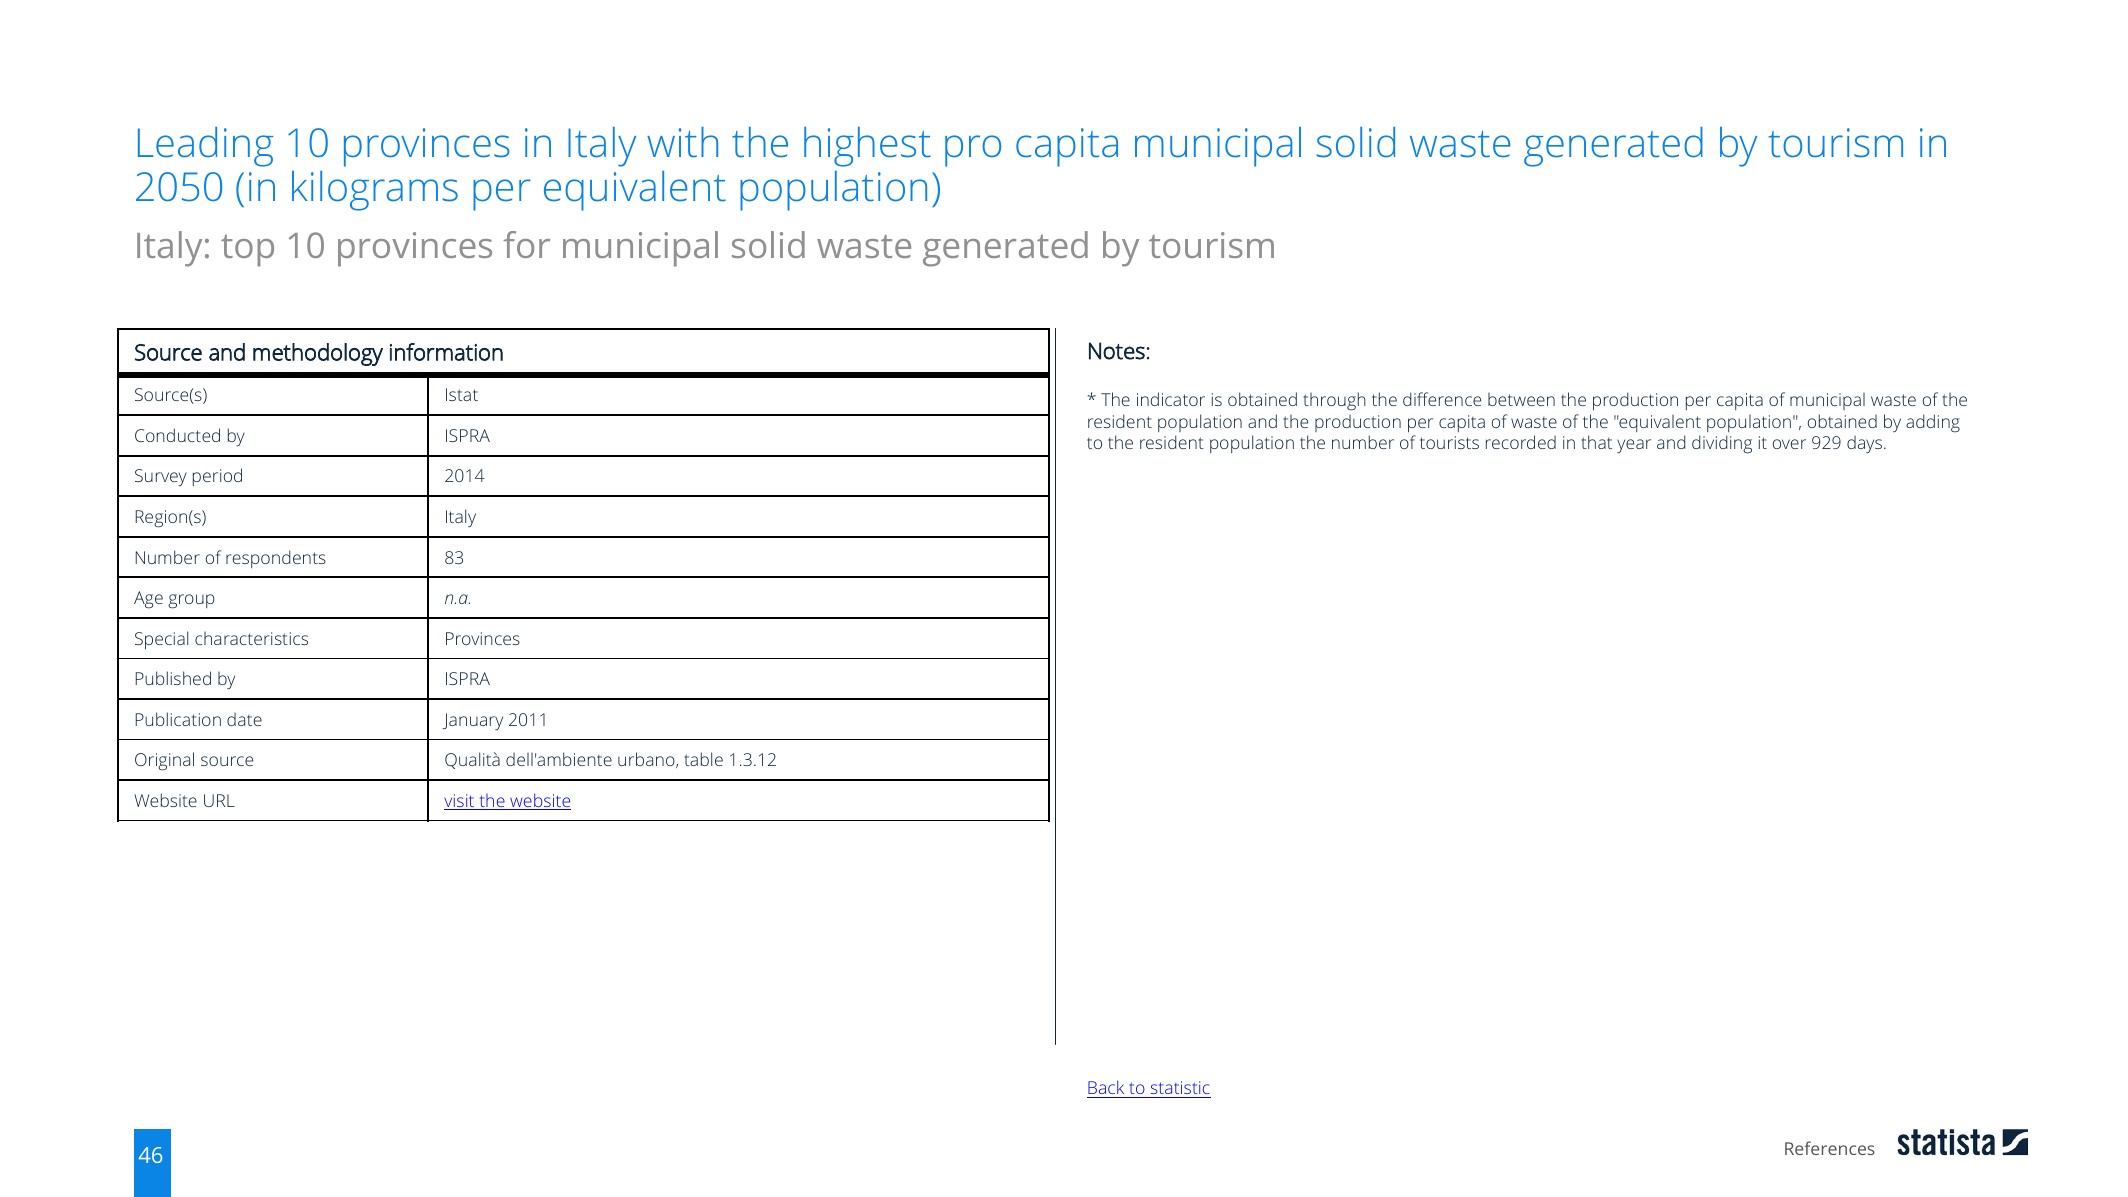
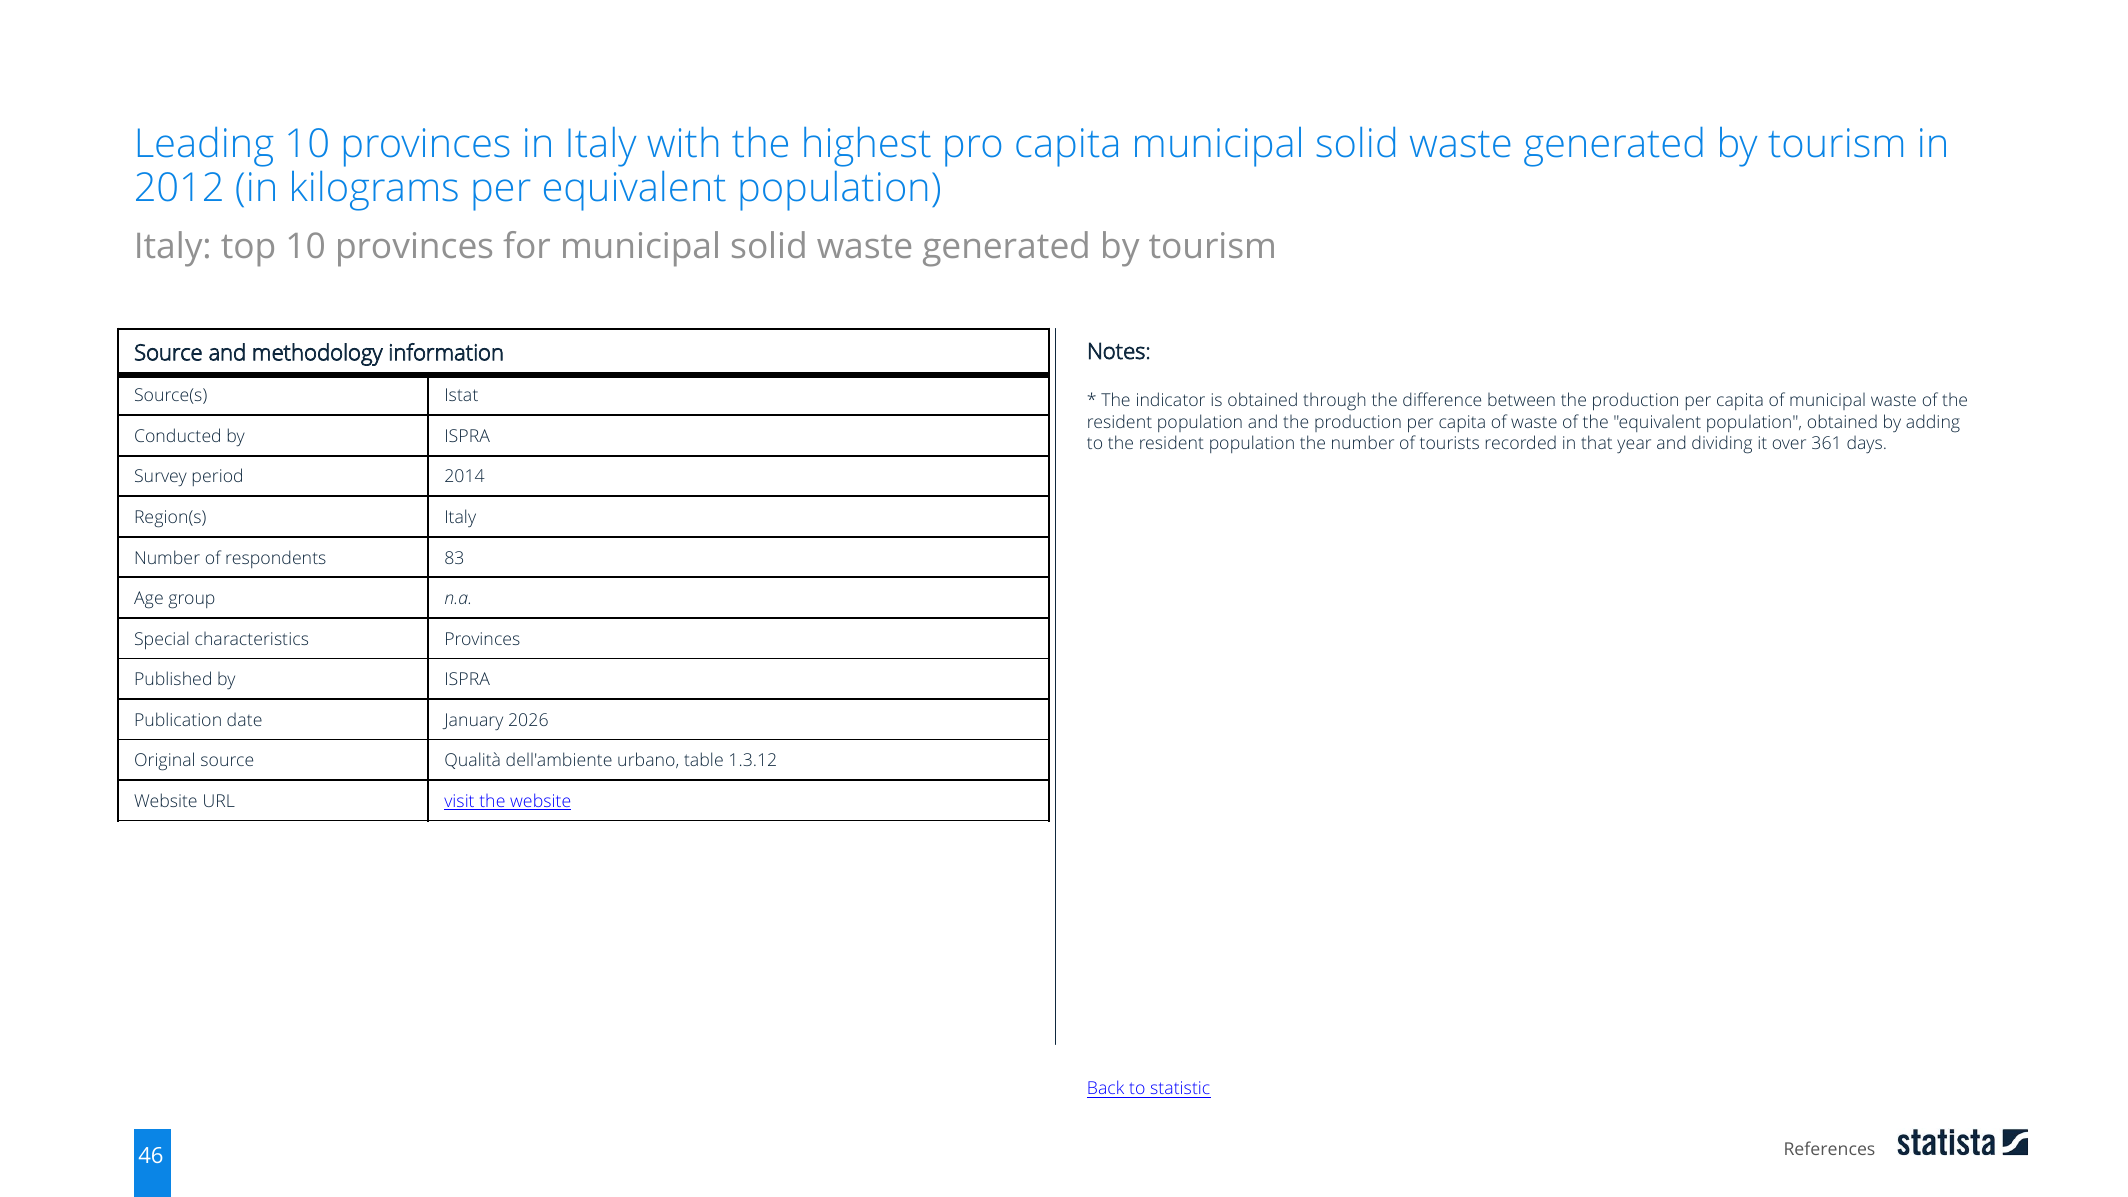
2050: 2050 -> 2012
929: 929 -> 361
2011: 2011 -> 2026
